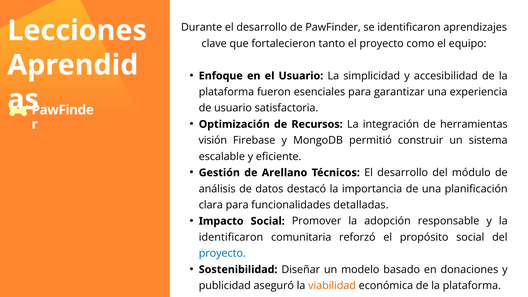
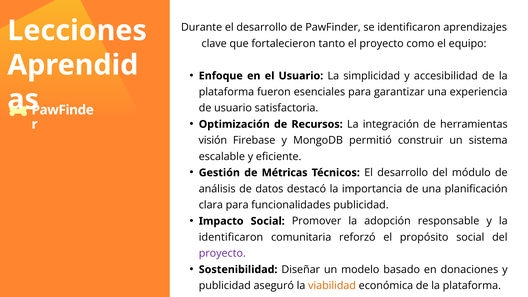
Arellano: Arellano -> Métricas
funcionalidades detalladas: detalladas -> publicidad
proyecto at (222, 253) colour: blue -> purple
